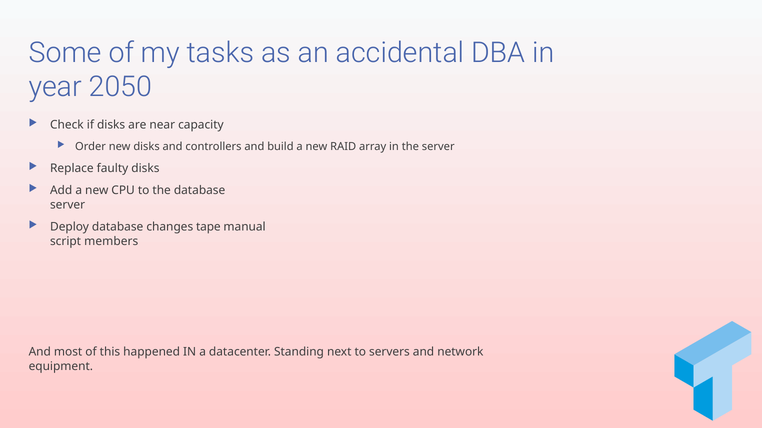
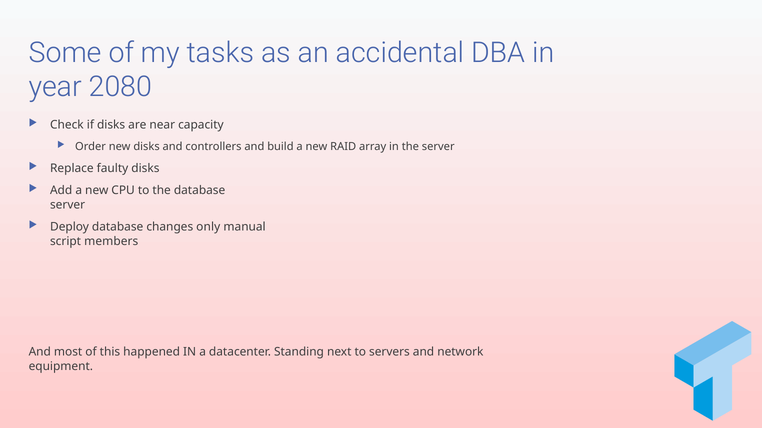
2050: 2050 -> 2080
tape: tape -> only
